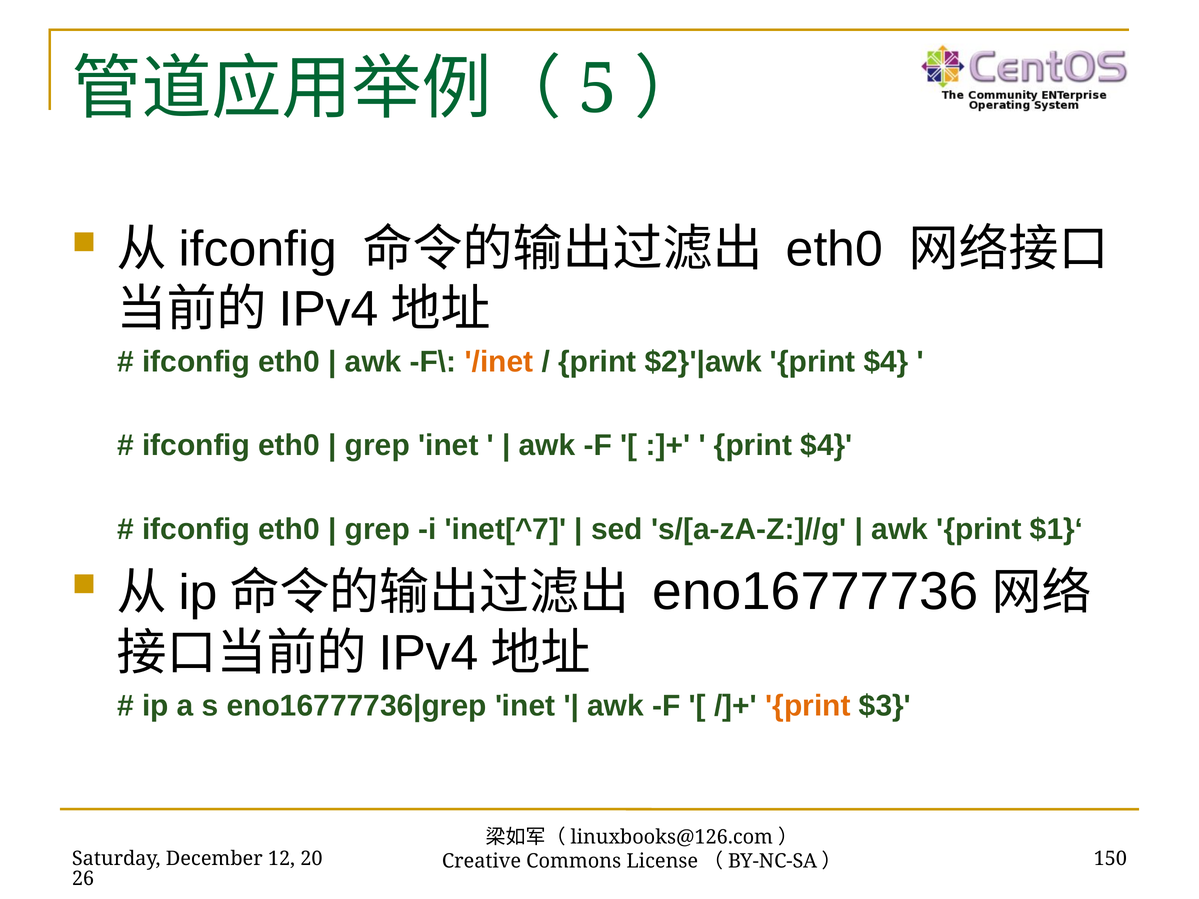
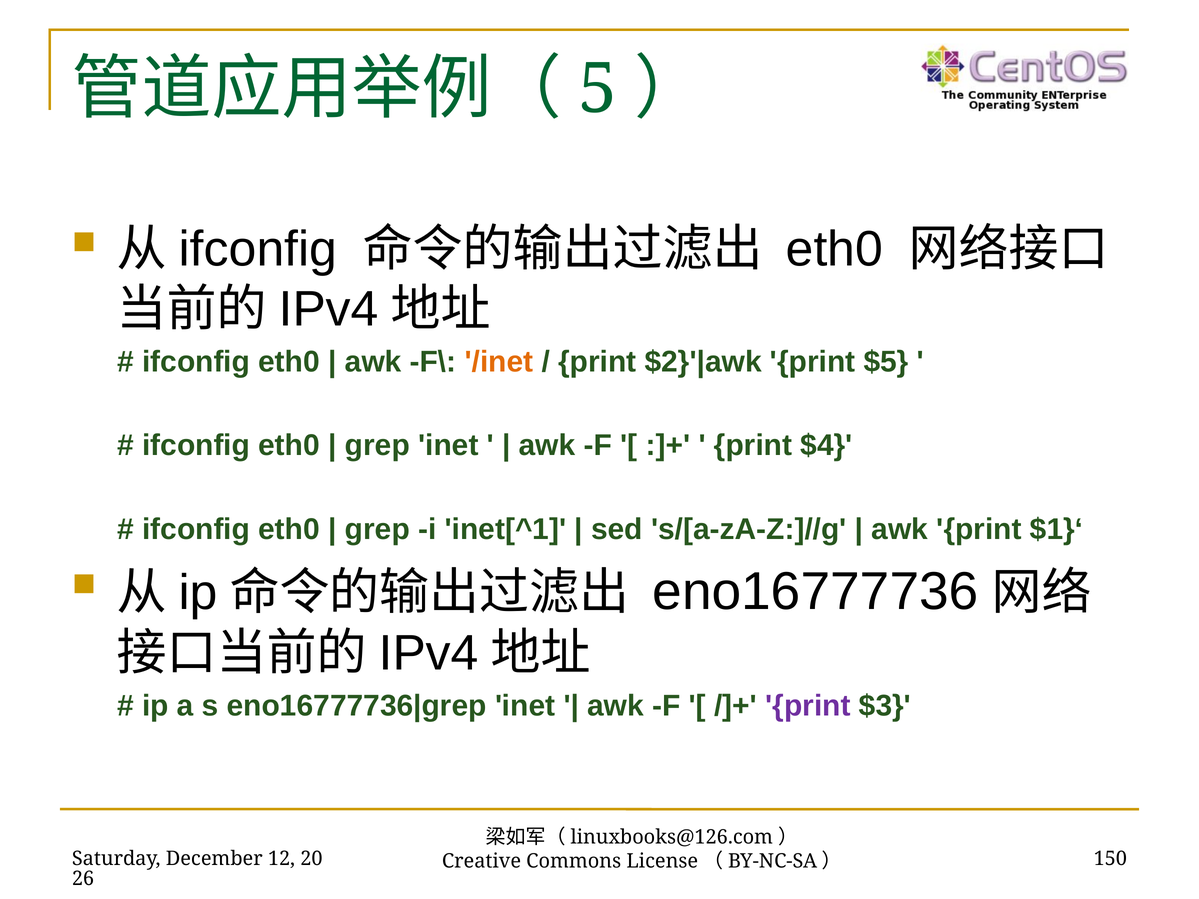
$4 at (886, 362): $4 -> $5
inet[^7: inet[^7 -> inet[^1
print at (808, 706) colour: orange -> purple
